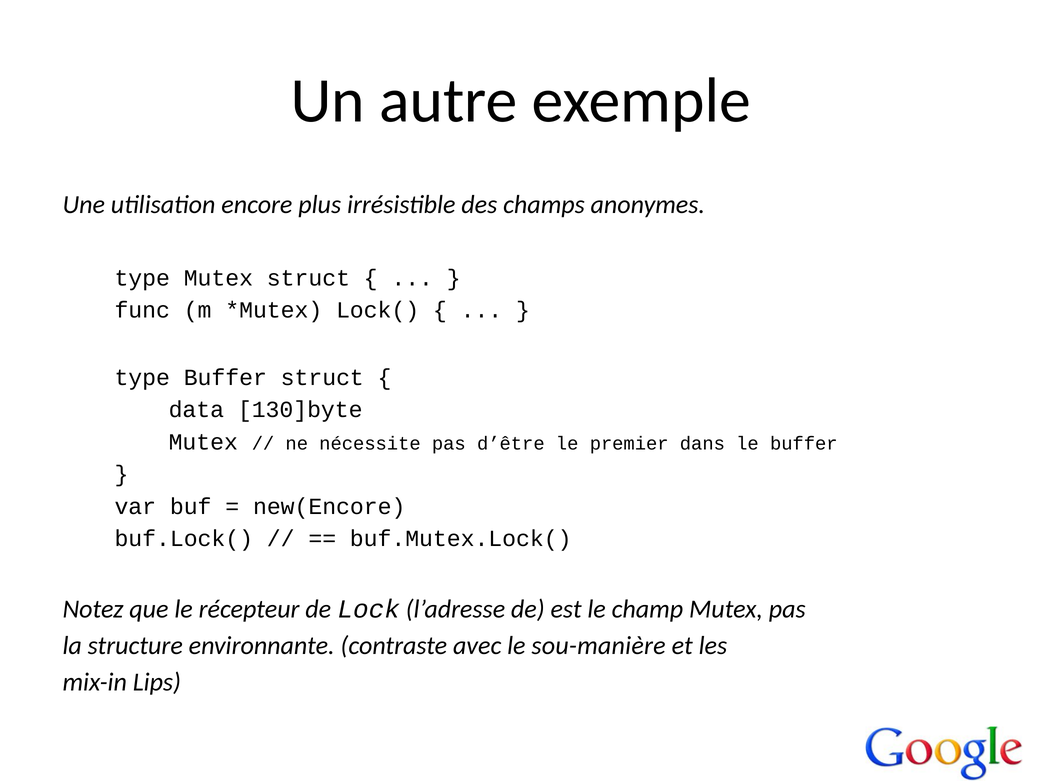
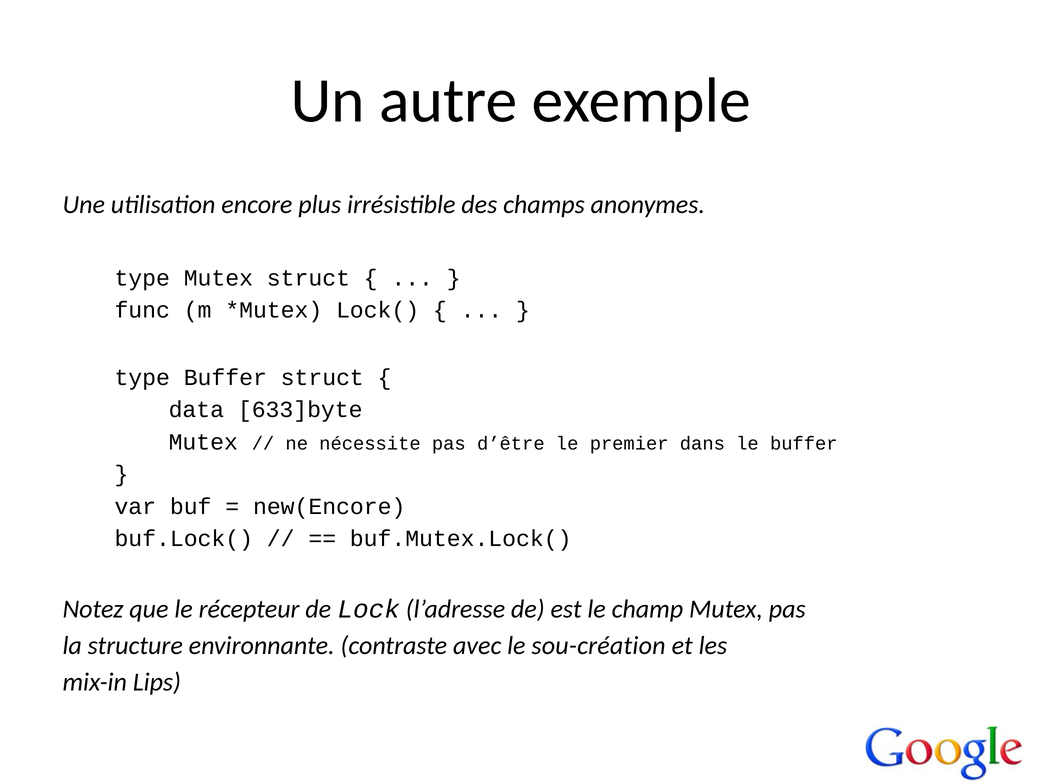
130]byte: 130]byte -> 633]byte
sou-manière: sou-manière -> sou-création
